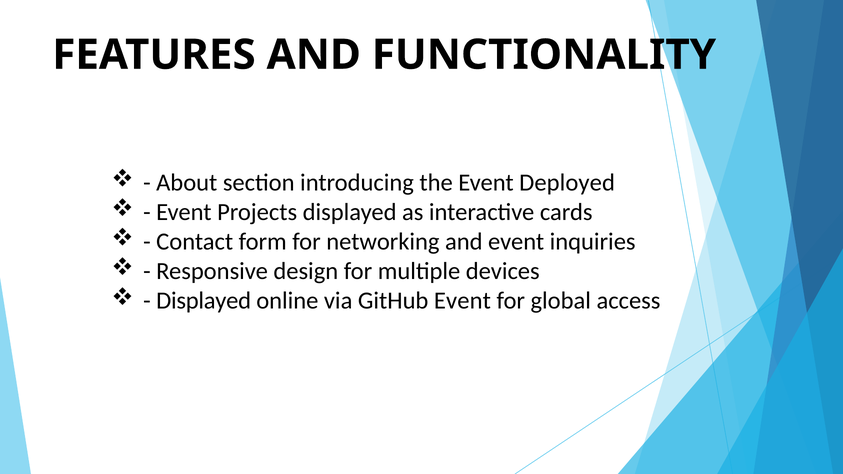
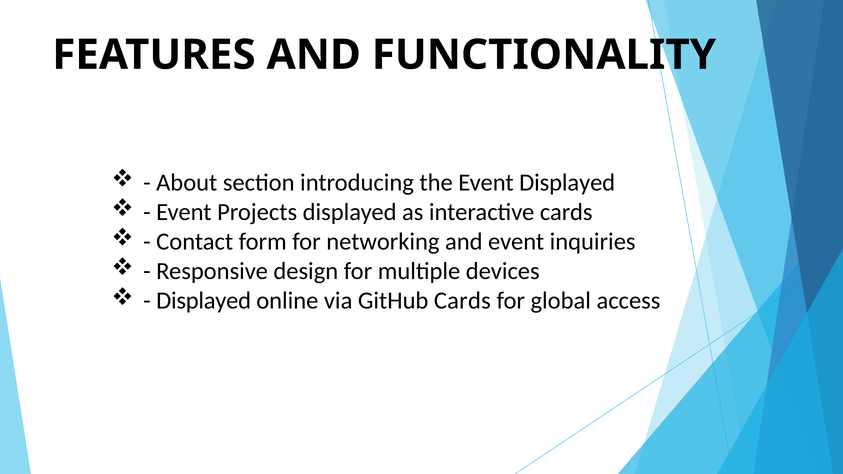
Event Deployed: Deployed -> Displayed
GitHub Event: Event -> Cards
